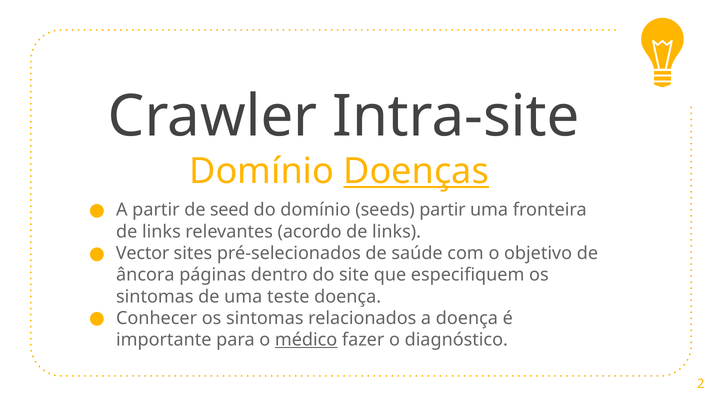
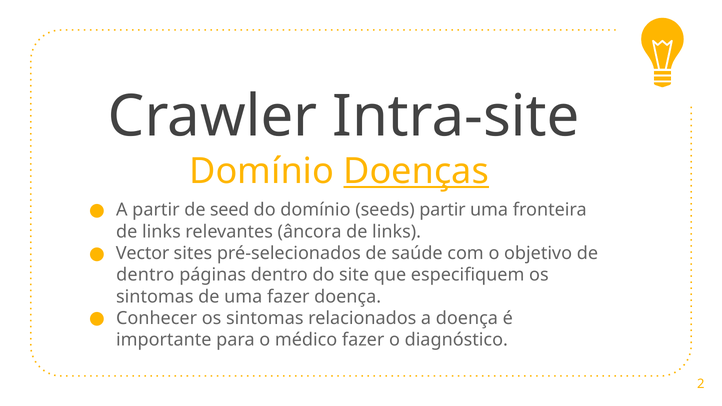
acordo: acordo -> âncora
âncora at (145, 275): âncora -> dentro
uma teste: teste -> fazer
médico underline: present -> none
